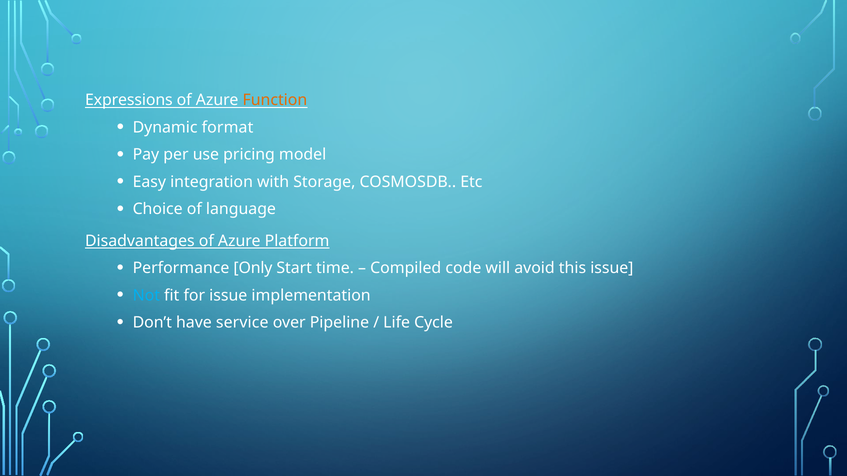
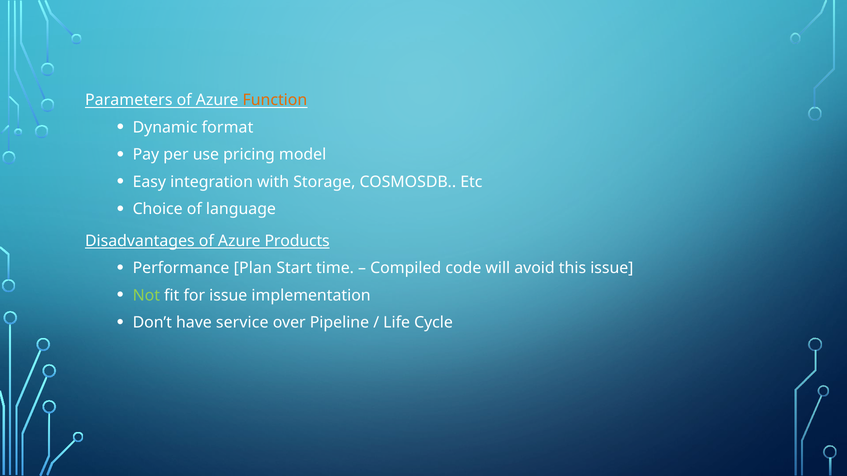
Expressions: Expressions -> Parameters
Platform: Platform -> Products
Only: Only -> Plan
Not colour: light blue -> light green
